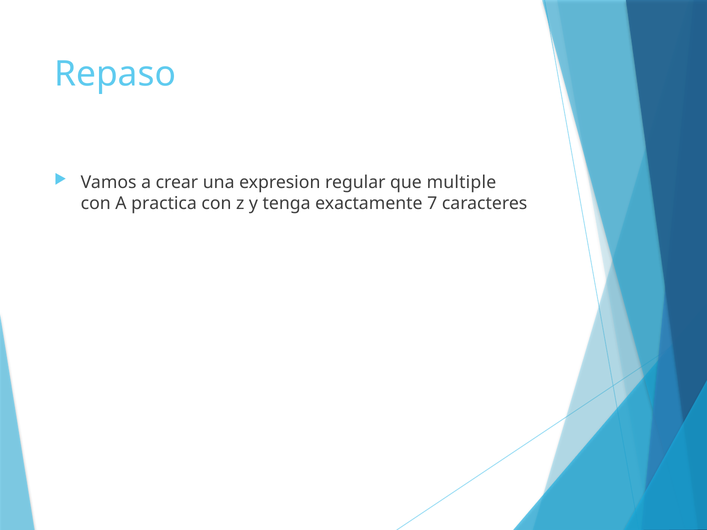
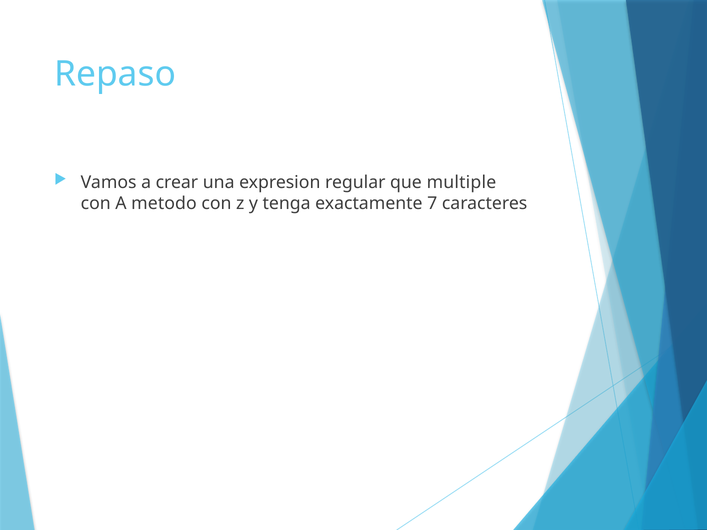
practica: practica -> metodo
